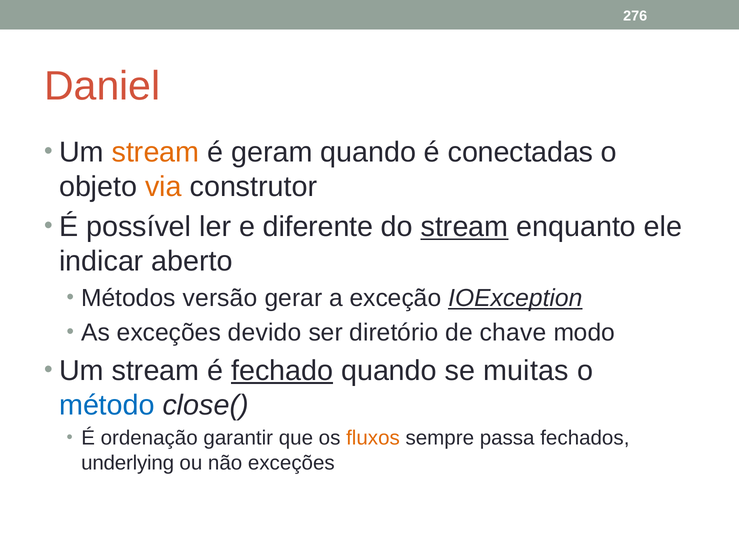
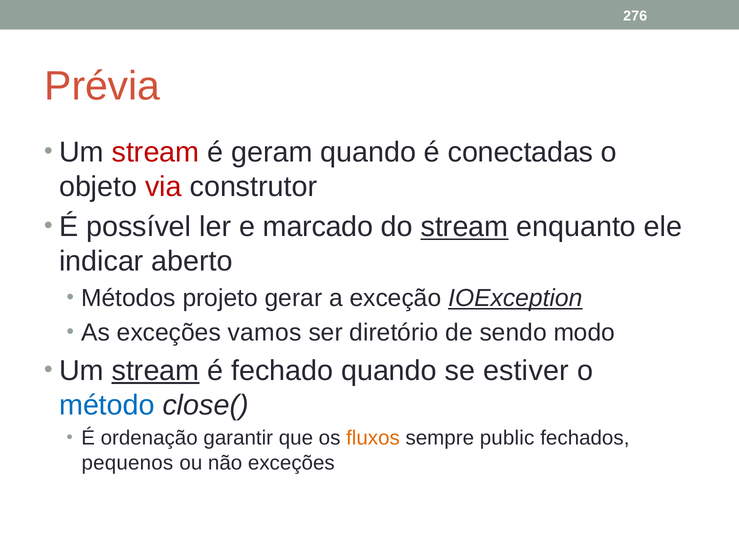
Daniel: Daniel -> Prévia
stream at (156, 152) colour: orange -> red
via colour: orange -> red
diferente: diferente -> marcado
versão: versão -> projeto
devido: devido -> vamos
chave: chave -> sendo
stream at (156, 371) underline: none -> present
fechado underline: present -> none
muitas: muitas -> estiver
passa: passa -> public
underlying: underlying -> pequenos
